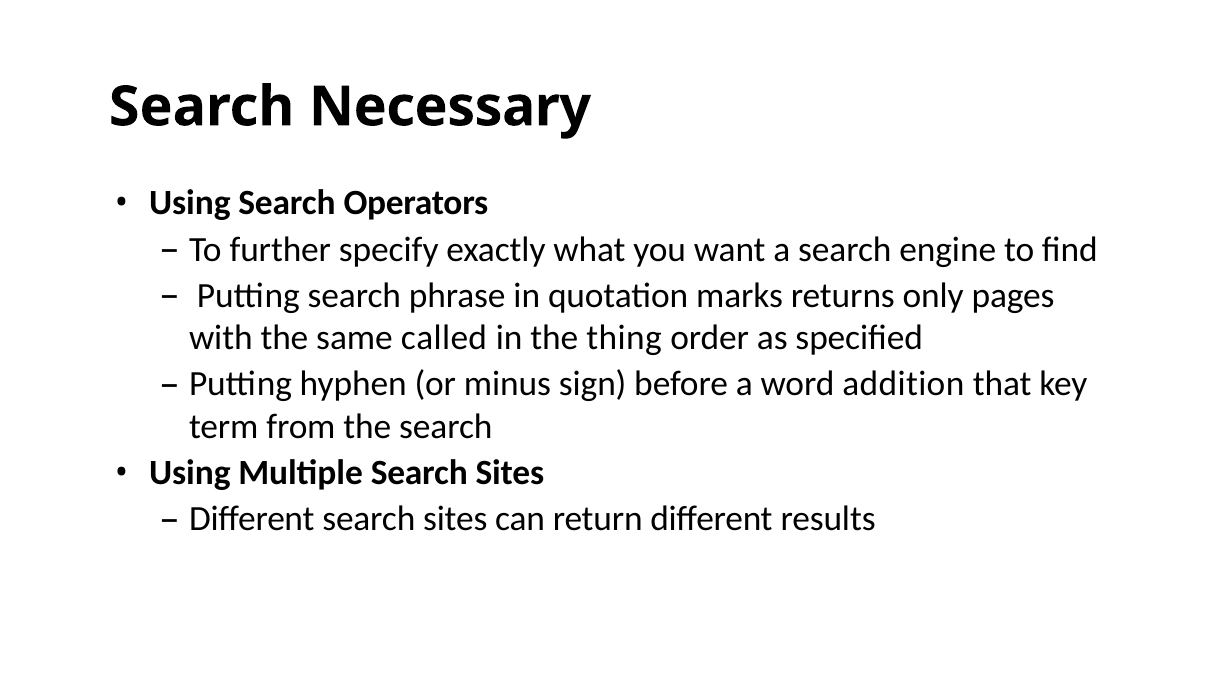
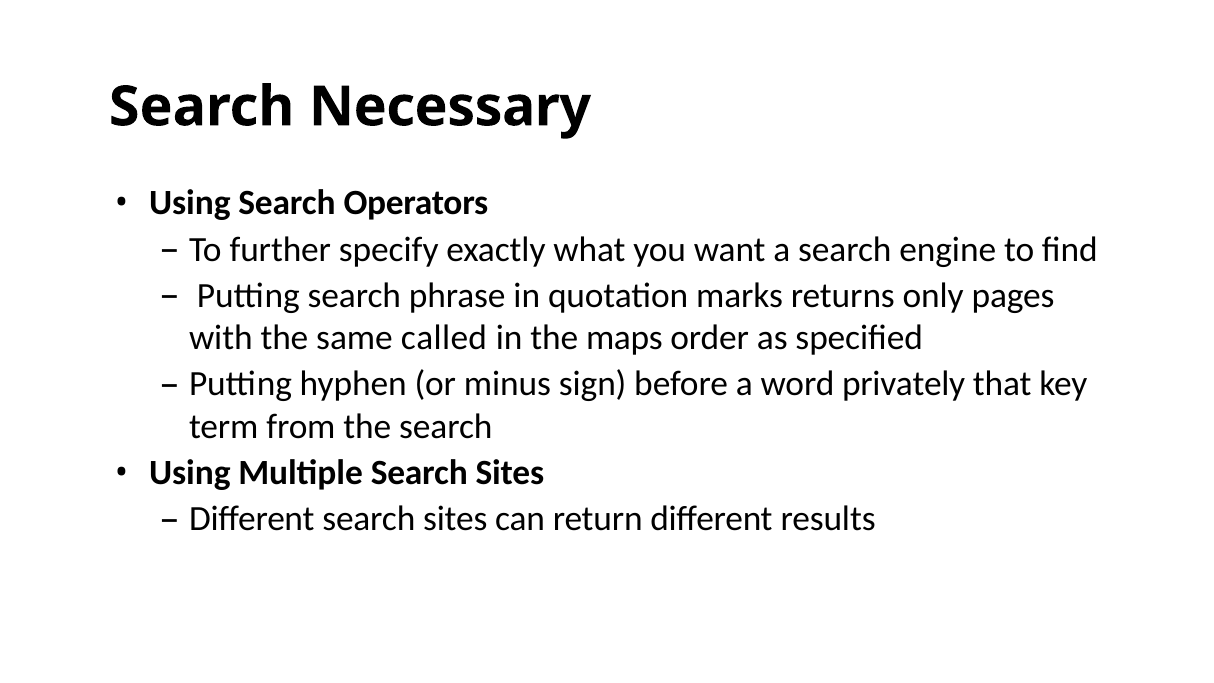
thing: thing -> maps
addition: addition -> privately
